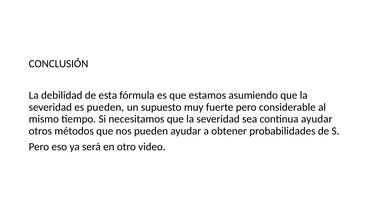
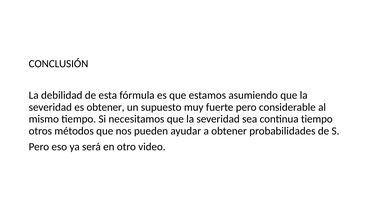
es pueden: pueden -> obtener
continua ayudar: ayudar -> tiempo
